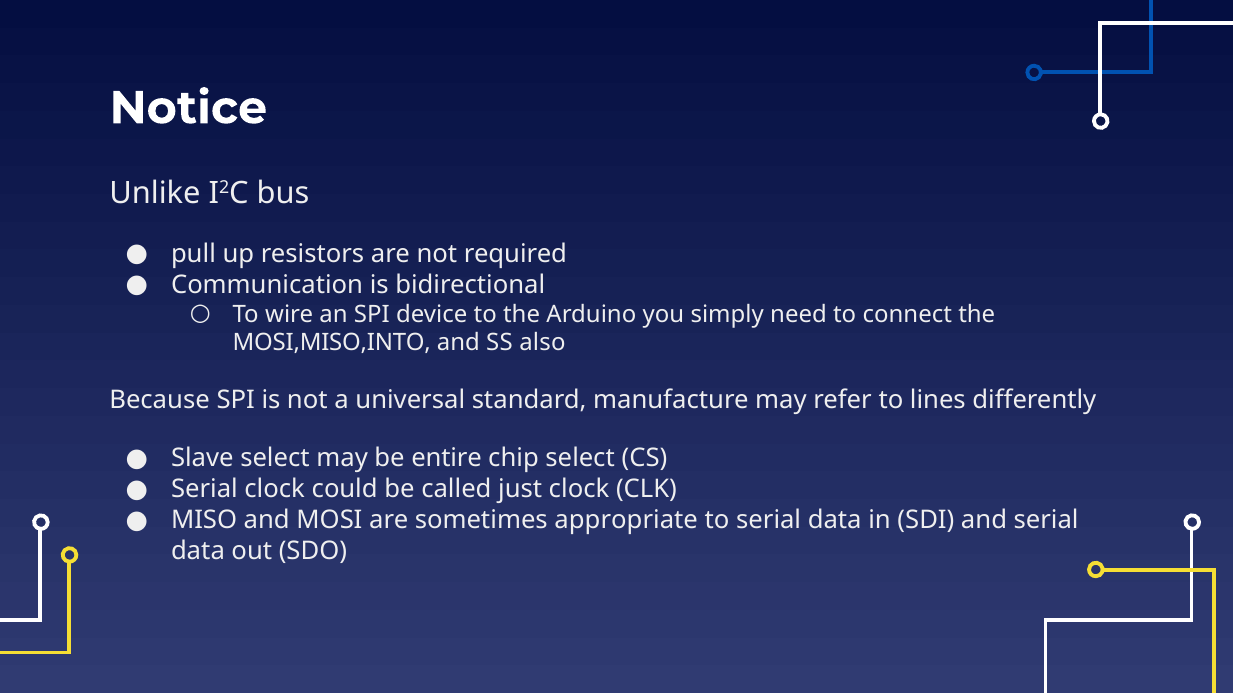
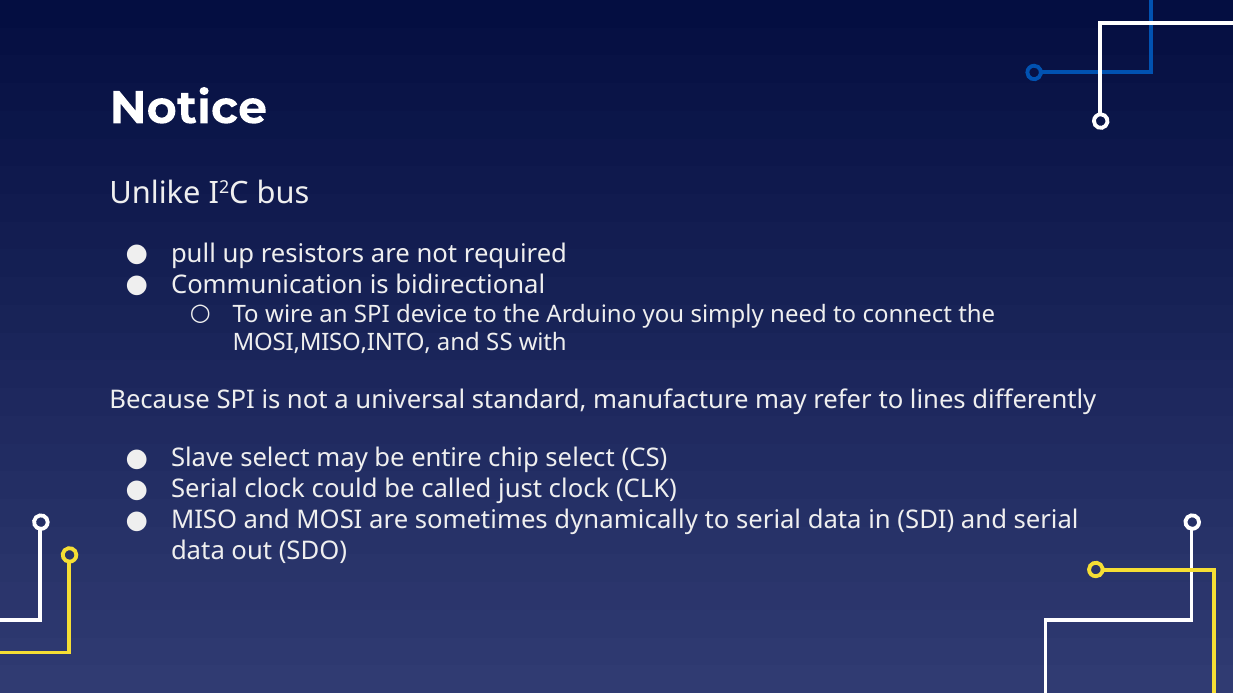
also: also -> with
appropriate: appropriate -> dynamically
